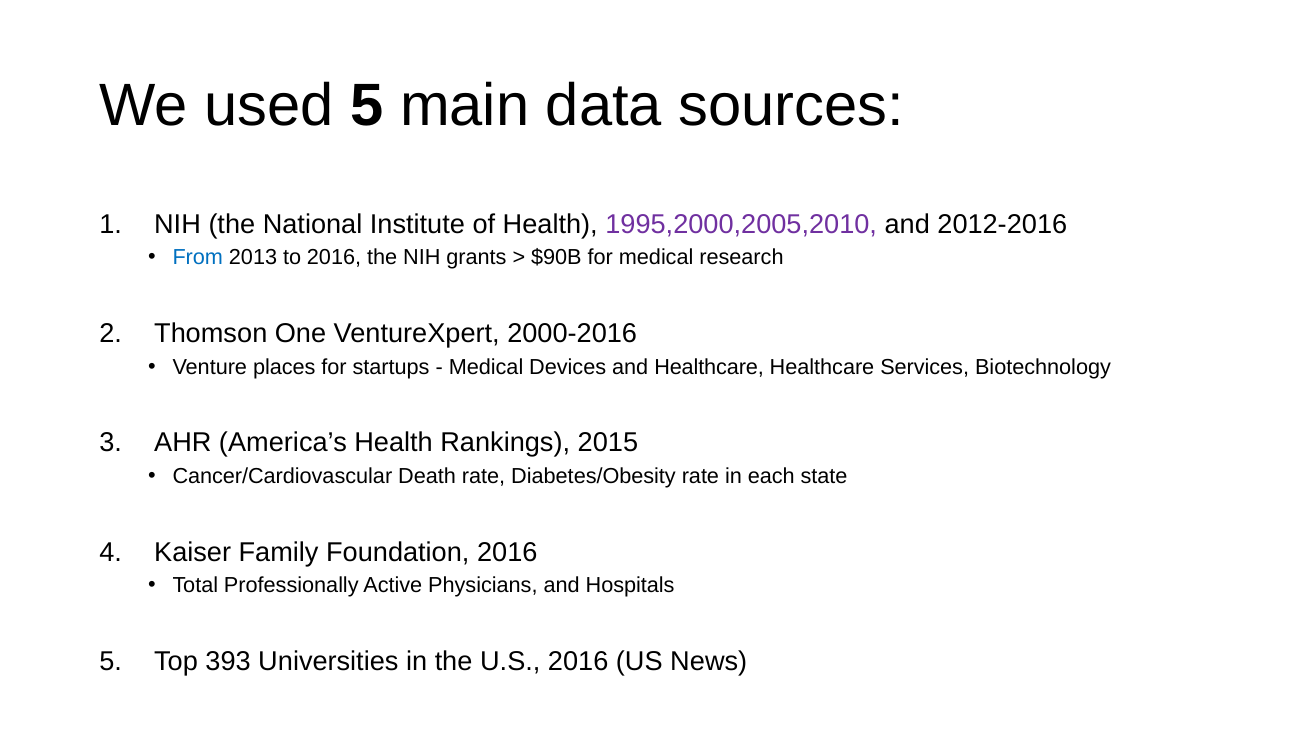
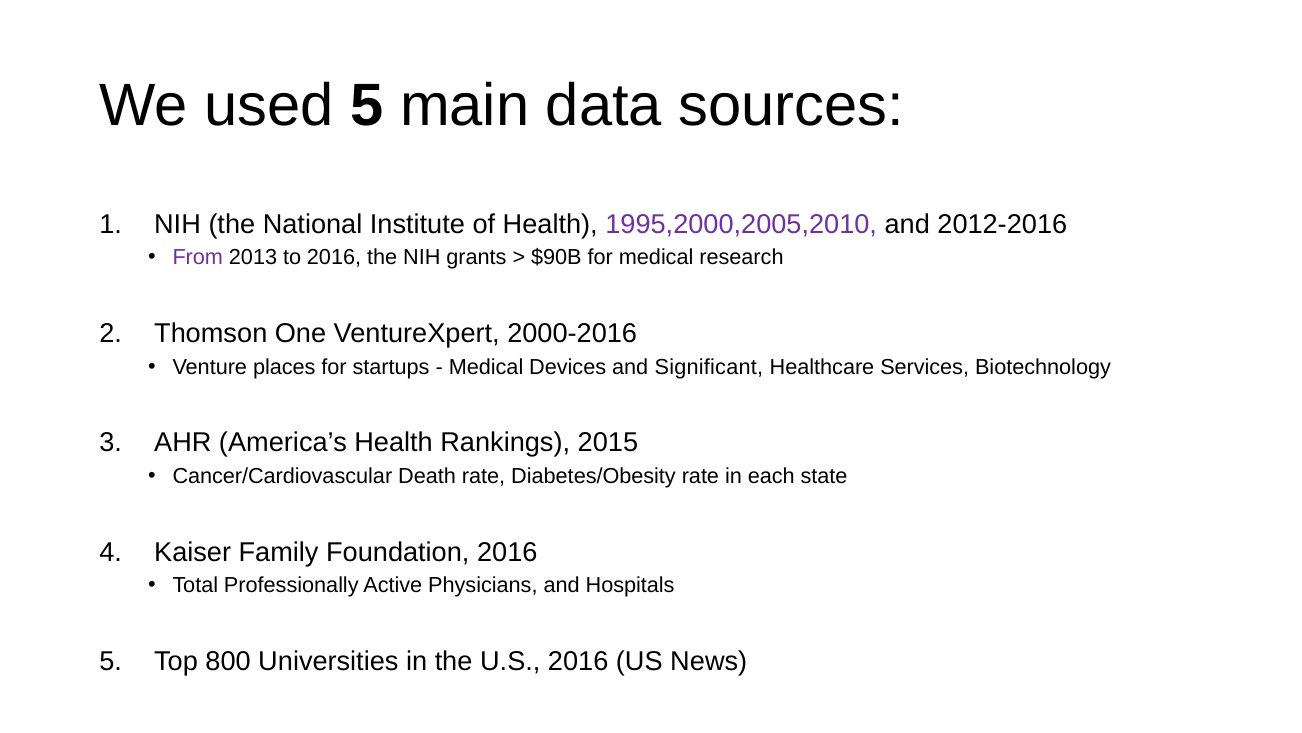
From colour: blue -> purple
and Healthcare: Healthcare -> Significant
393: 393 -> 800
